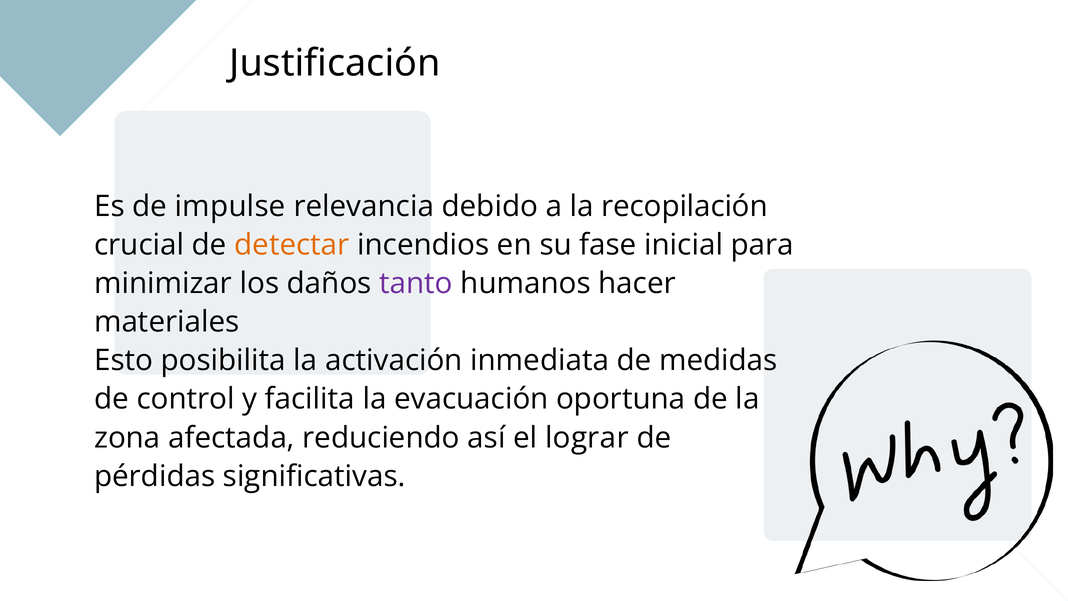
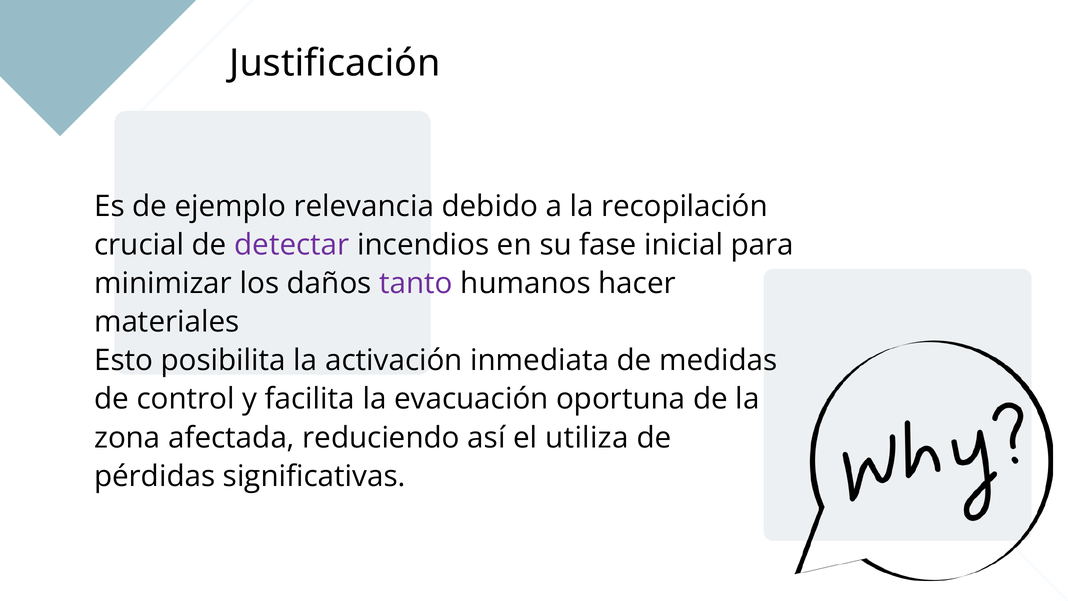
impulse: impulse -> ejemplo
detectar colour: orange -> purple
lograr: lograr -> utiliza
